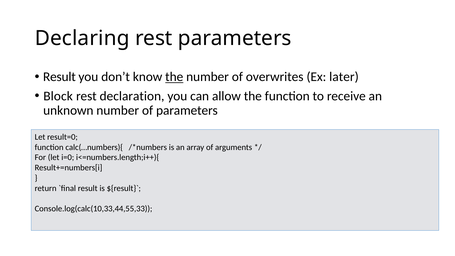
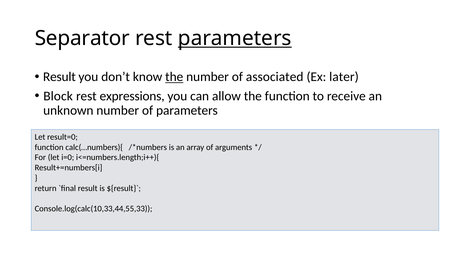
Declaring: Declaring -> Separator
parameters at (235, 38) underline: none -> present
overwrites: overwrites -> associated
declaration: declaration -> expressions
